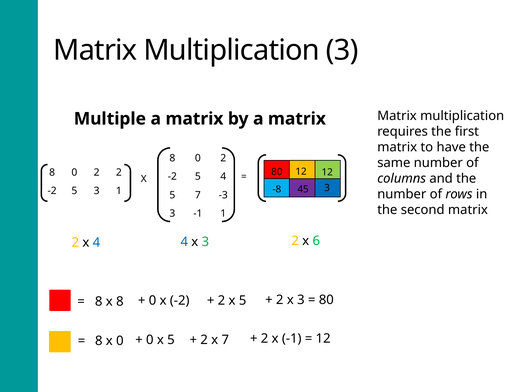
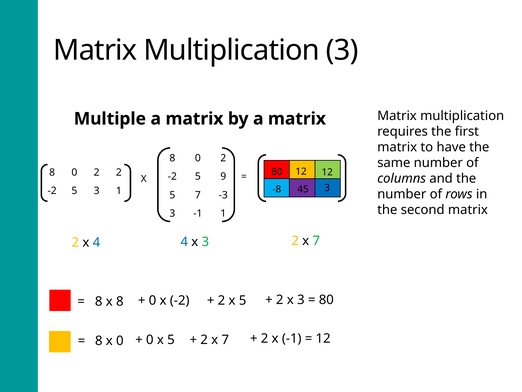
5 4: 4 -> 9
3 2 x 6: 6 -> 7
